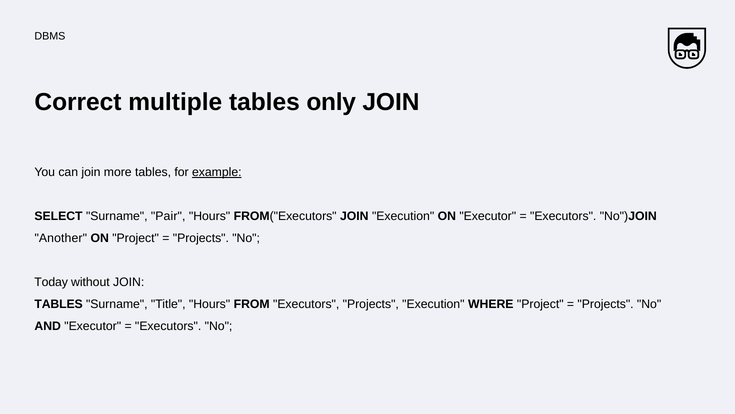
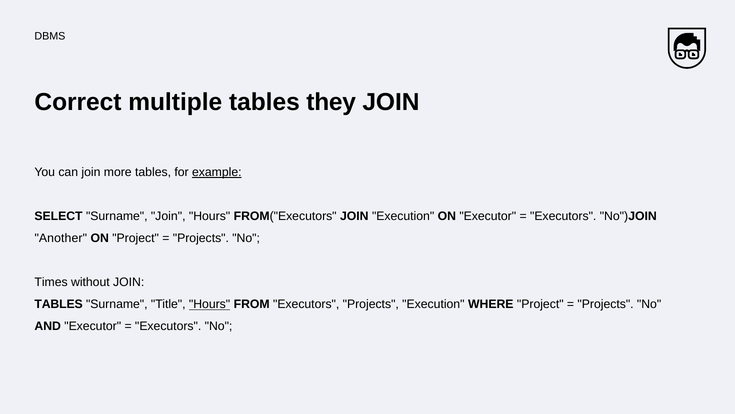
only: only -> they
Surname Pair: Pair -> Join
Today: Today -> Times
Hours at (210, 304) underline: none -> present
